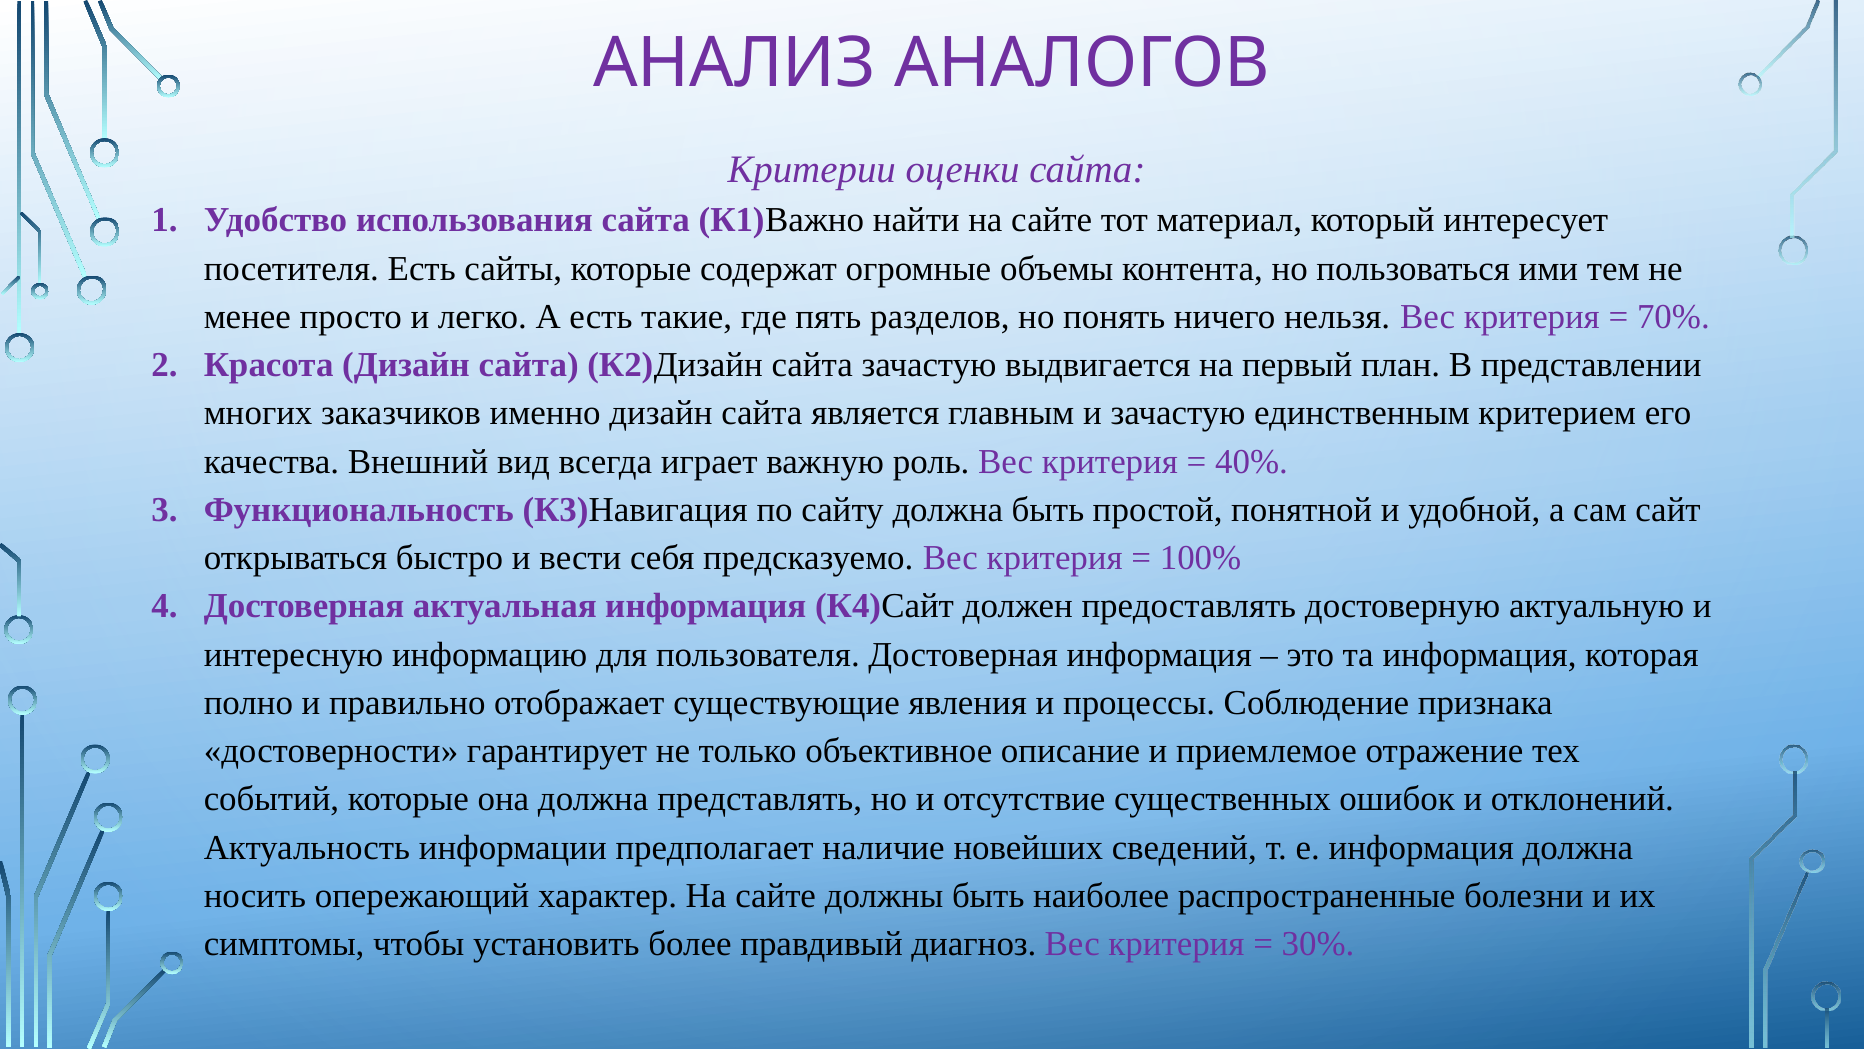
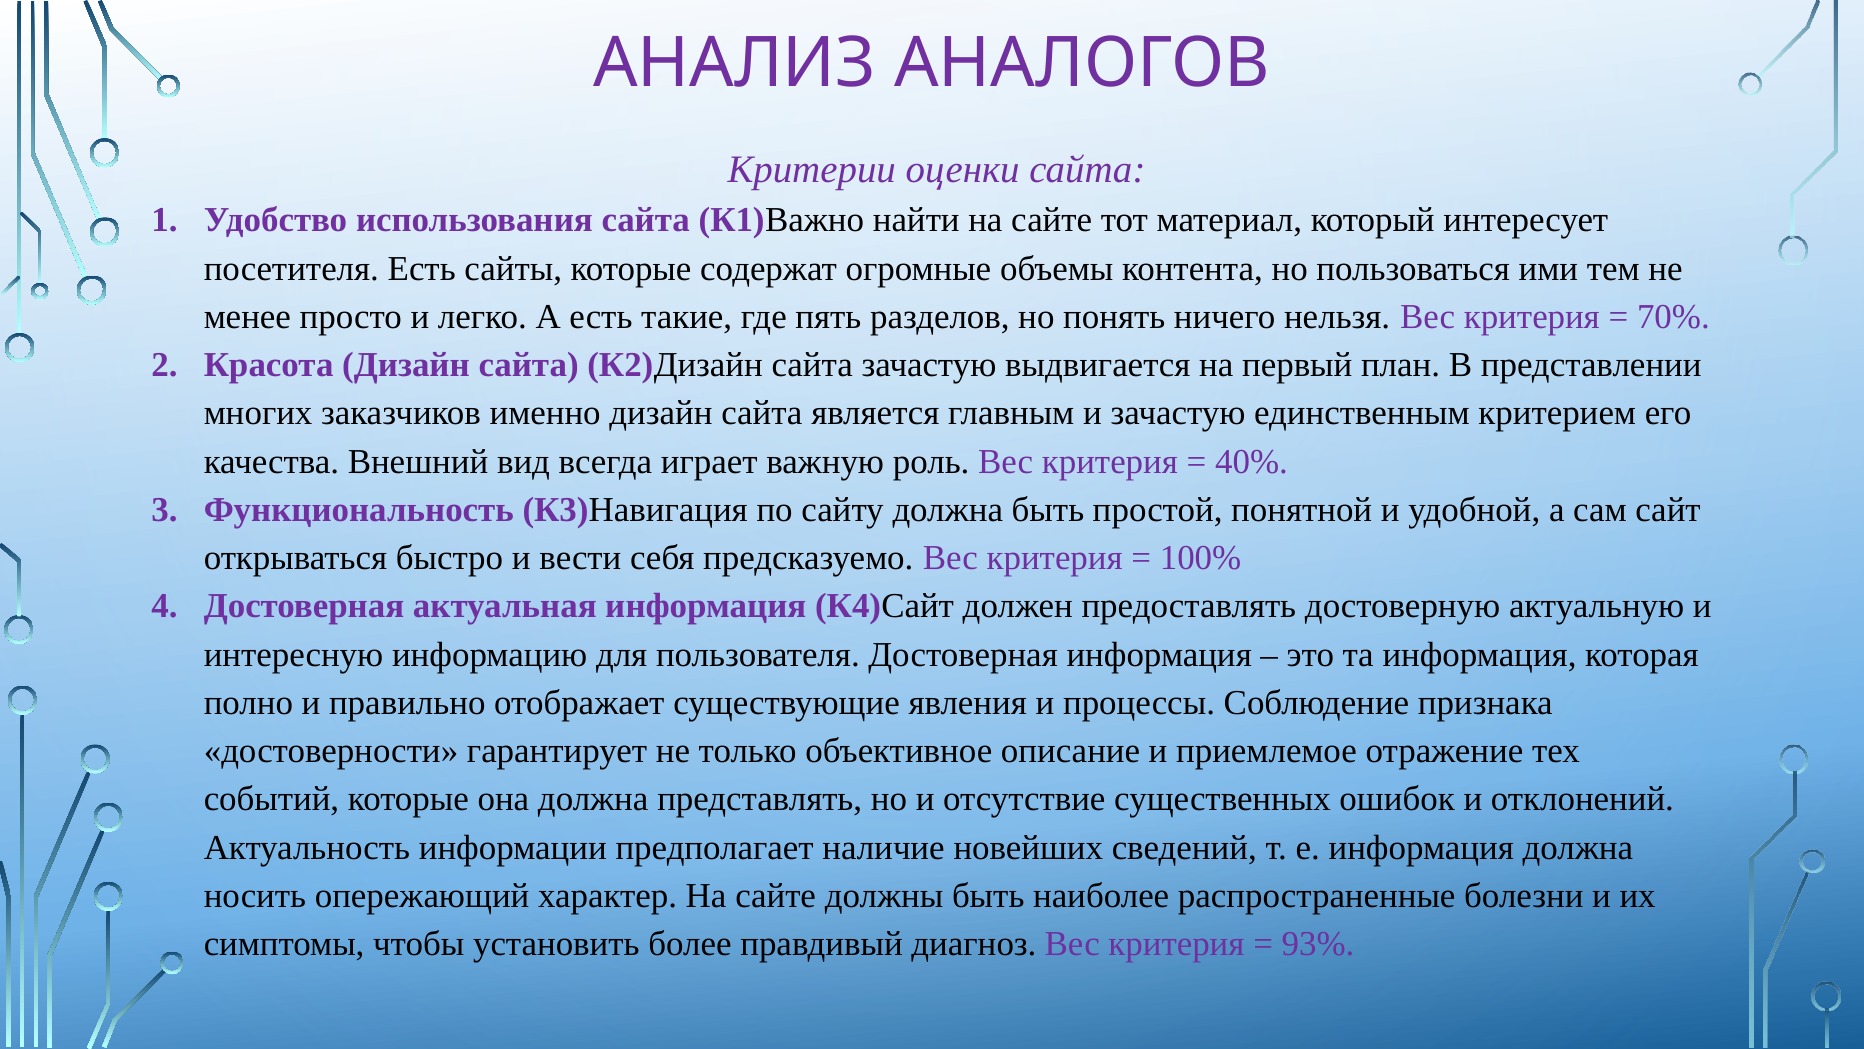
30%: 30% -> 93%
